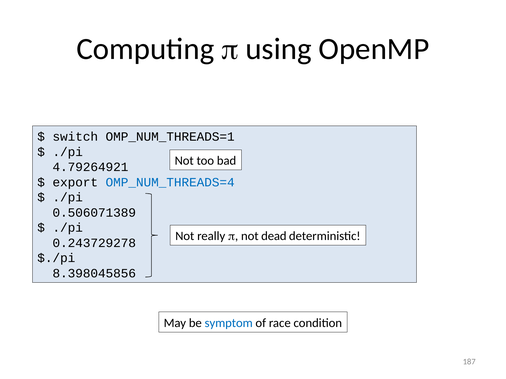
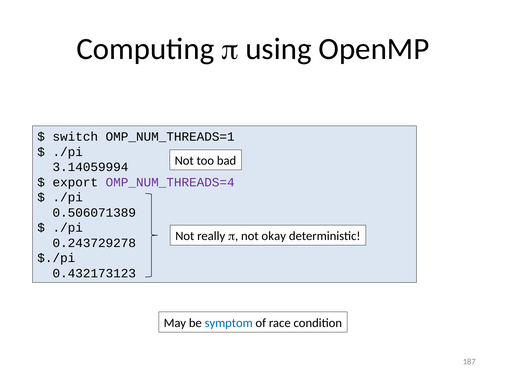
4.79264921: 4.79264921 -> 3.14059994
OMP_NUM_THREADS=4 colour: blue -> purple
dead: dead -> okay
8.398045856: 8.398045856 -> 0.432173123
